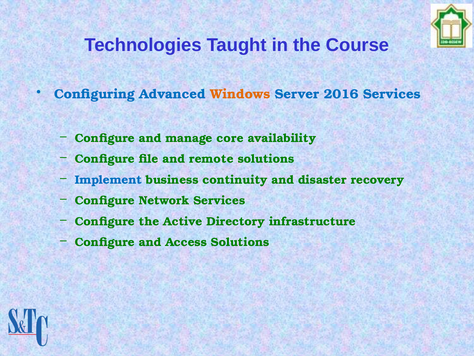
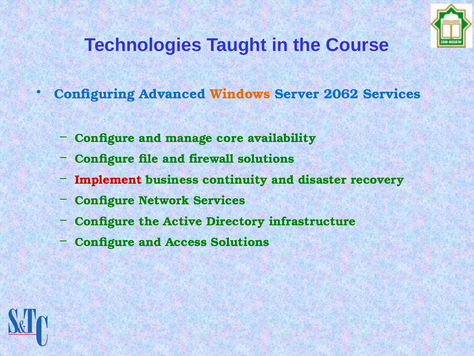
2016: 2016 -> 2062
remote: remote -> firewall
Implement colour: blue -> red
